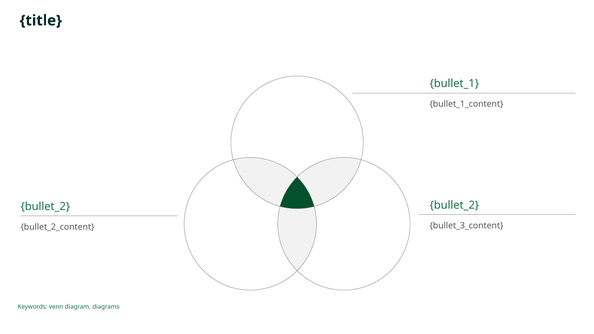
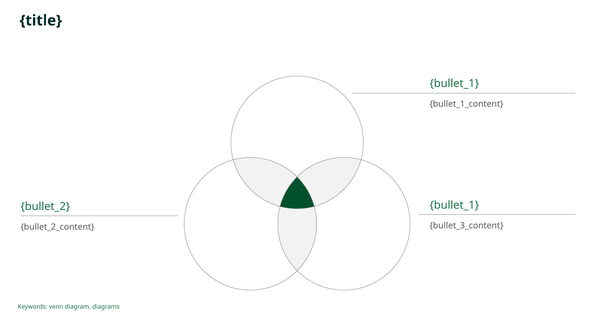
bullet_2 at (454, 205): bullet_2 -> bullet_1
